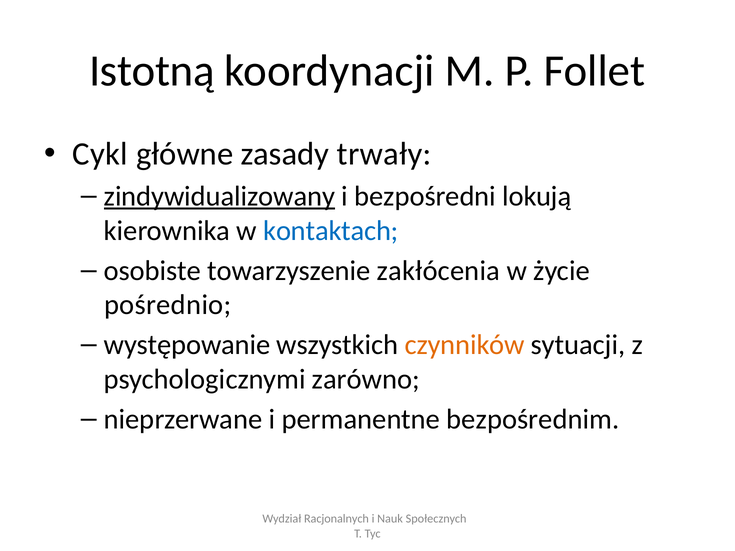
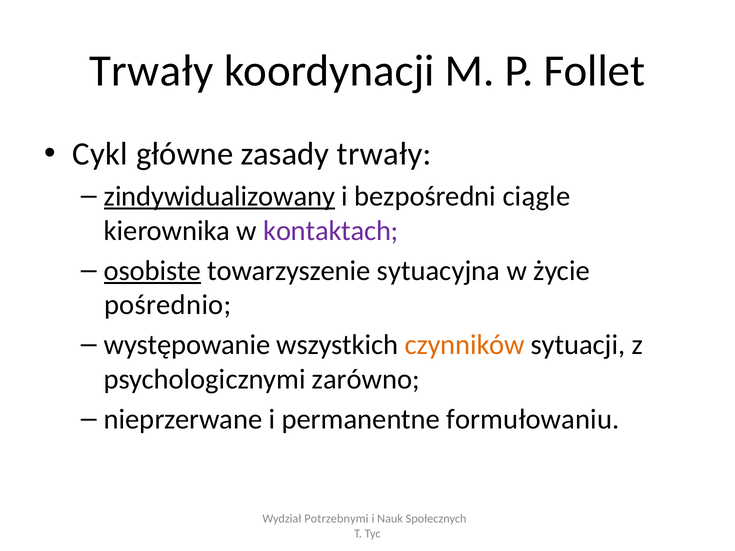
Istotną at (152, 71): Istotną -> Trwały
lokują: lokują -> ciągle
kontaktach colour: blue -> purple
osobiste underline: none -> present
zakłócenia: zakłócenia -> sytuacyjna
bezpośrednim: bezpośrednim -> formułowaniu
Racjonalnych: Racjonalnych -> Potrzebnymi
